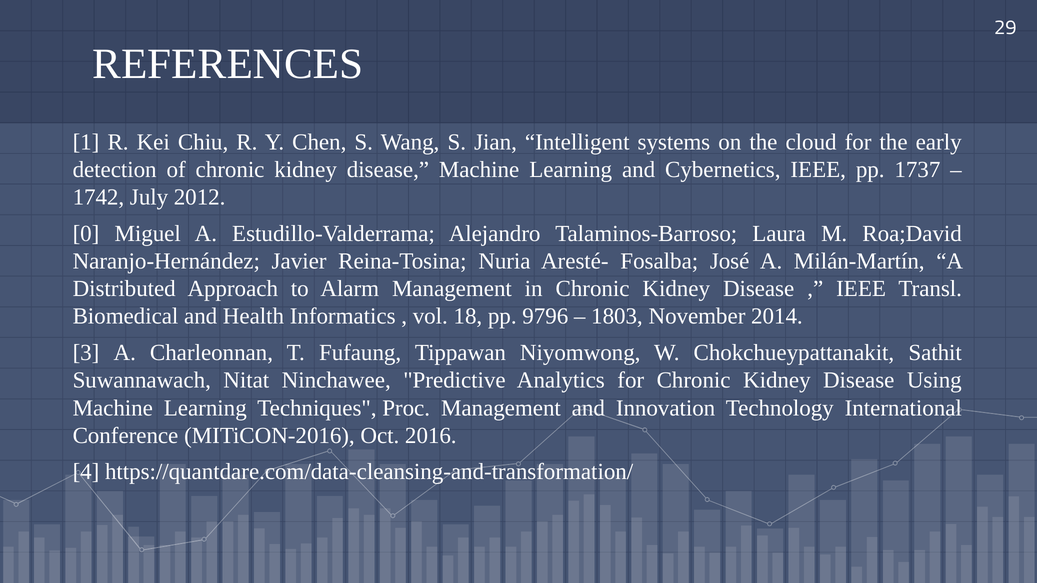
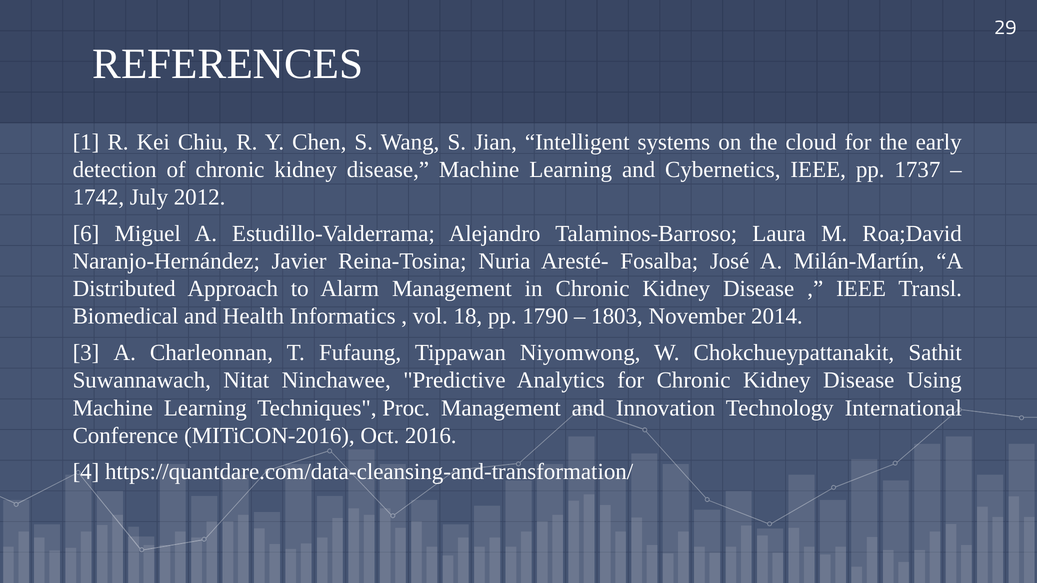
0: 0 -> 6
9796: 9796 -> 1790
